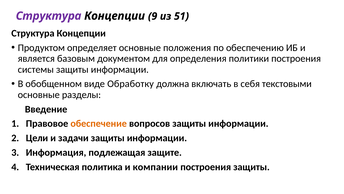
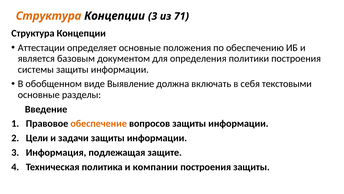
Структура at (49, 16) colour: purple -> orange
Концепции 9: 9 -> 3
51: 51 -> 71
Продуктом: Продуктом -> Аттестации
Обработку: Обработку -> Выявление
